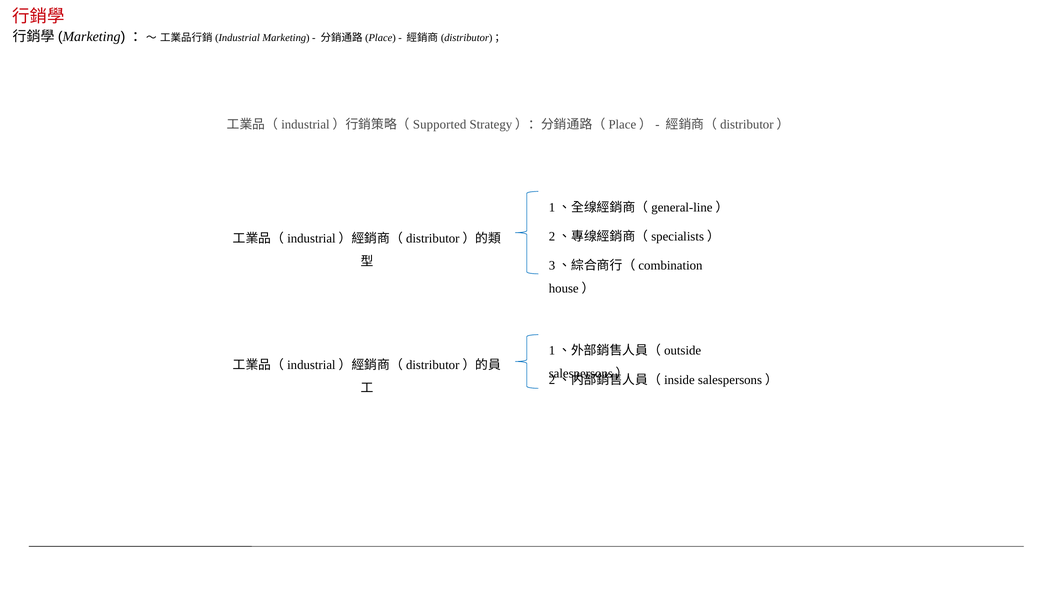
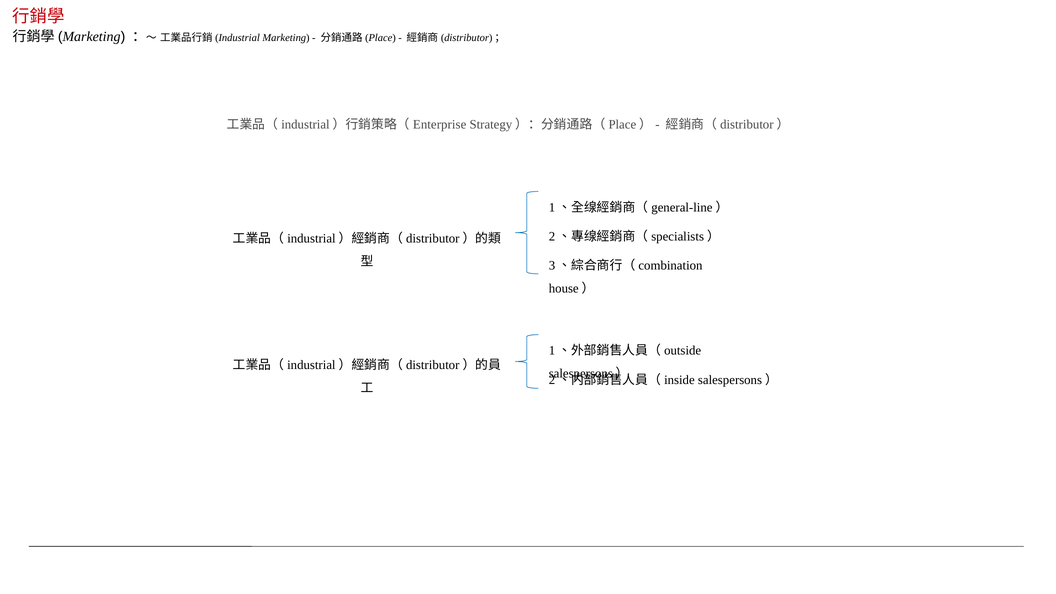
Supported: Supported -> Enterprise
